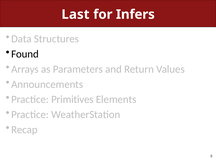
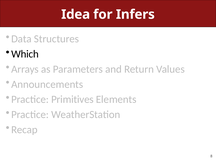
Last: Last -> Idea
Found: Found -> Which
